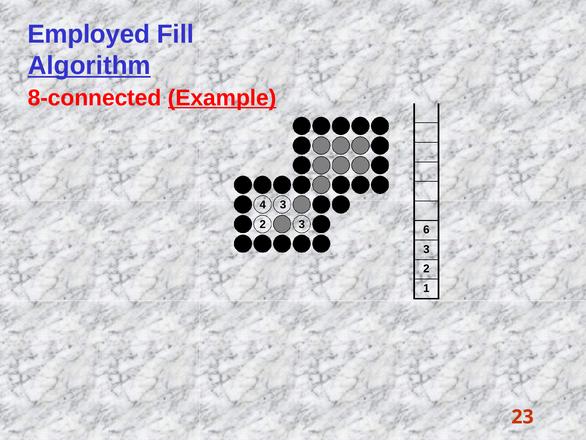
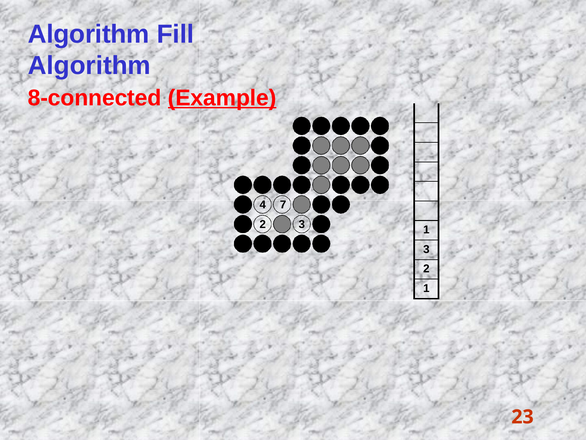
Employed at (89, 34): Employed -> Algorithm
Algorithm at (89, 66) underline: present -> none
4 3: 3 -> 7
3 6: 6 -> 1
